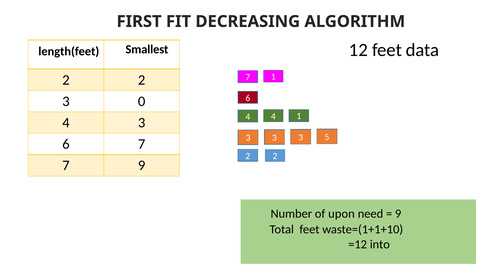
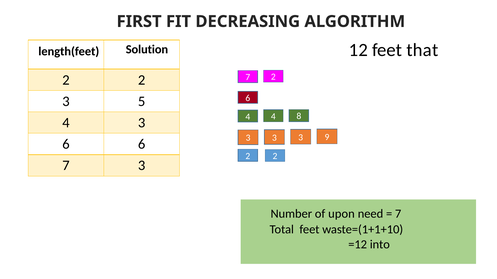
data: data -> that
Smallest: Smallest -> Solution
7 1: 1 -> 2
0: 0 -> 5
4 1: 1 -> 8
5: 5 -> 9
7 at (142, 144): 7 -> 6
7 9: 9 -> 3
9 at (398, 214): 9 -> 7
